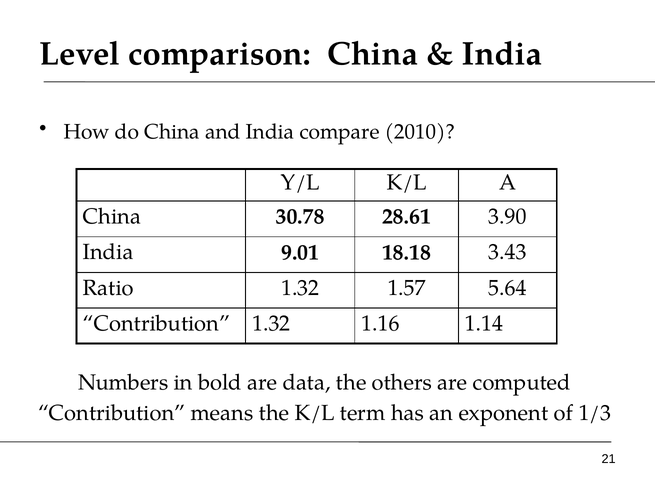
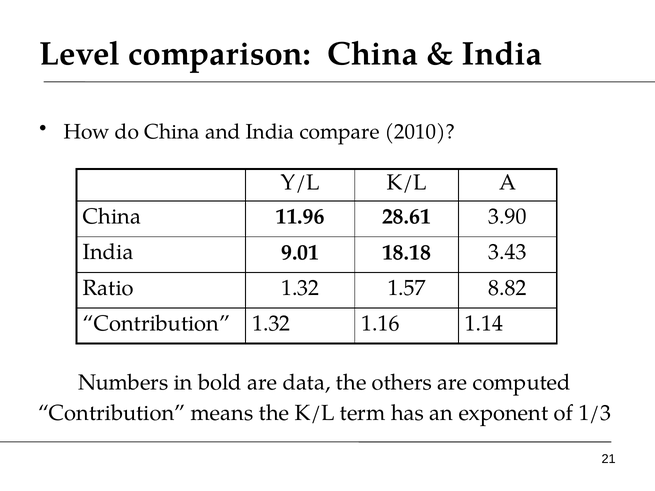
30.78: 30.78 -> 11.96
5.64: 5.64 -> 8.82
